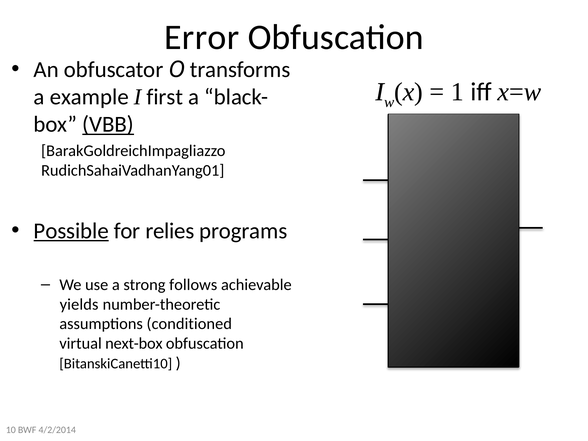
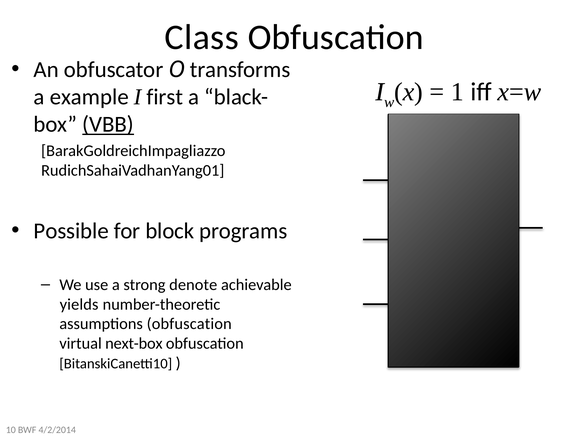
Error: Error -> Class
Possible underline: present -> none
relies: relies -> block
follows: follows -> denote
assumptions conditioned: conditioned -> obfuscation
